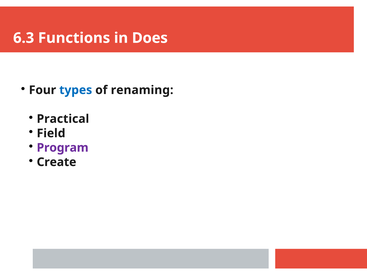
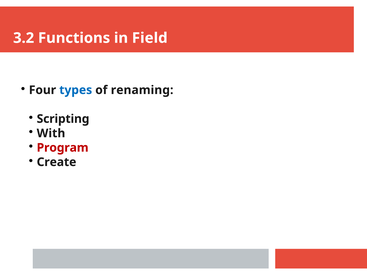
6.3: 6.3 -> 3.2
Does: Does -> Field
Practical: Practical -> Scripting
Field: Field -> With
Program colour: purple -> red
